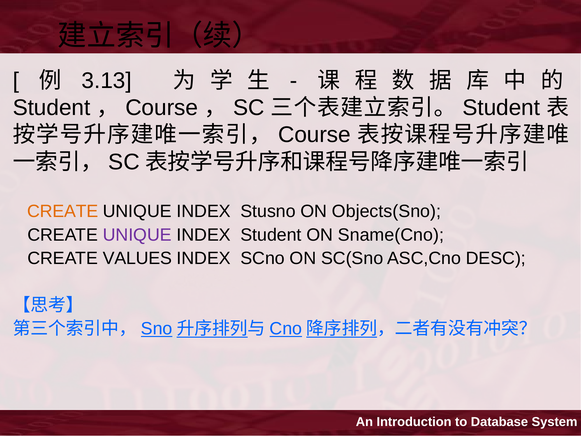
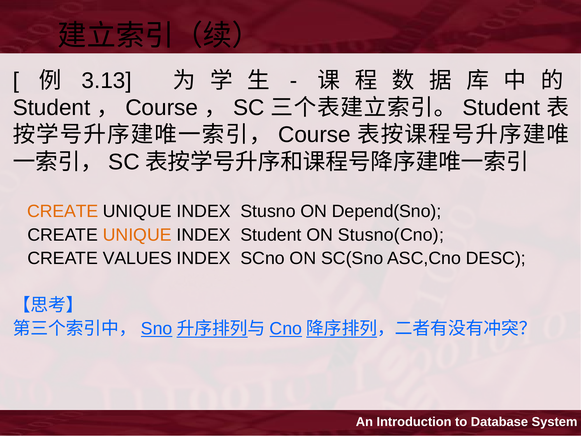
Objects(Sno: Objects(Sno -> Depend(Sno
UNIQUE at (137, 235) colour: purple -> orange
Sname(Cno: Sname(Cno -> Stusno(Cno
